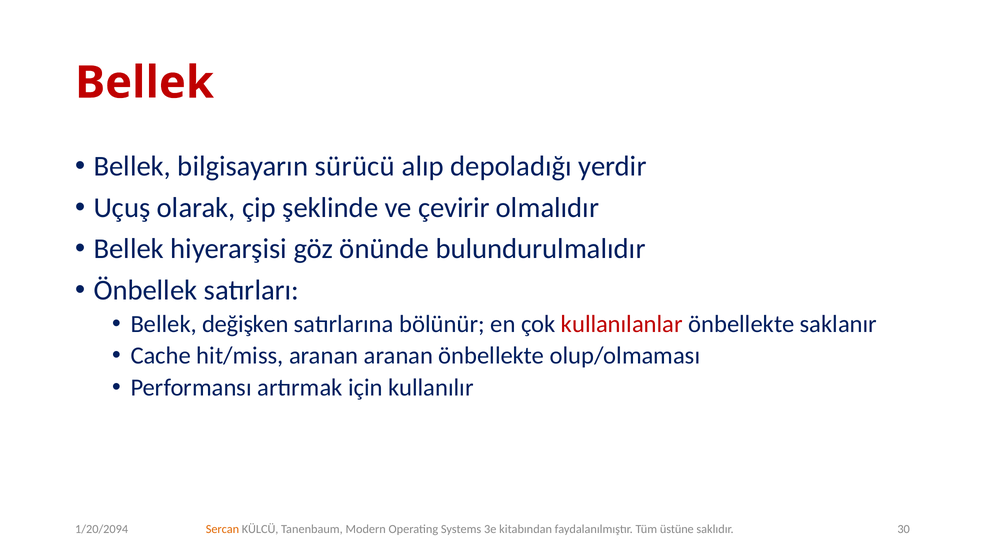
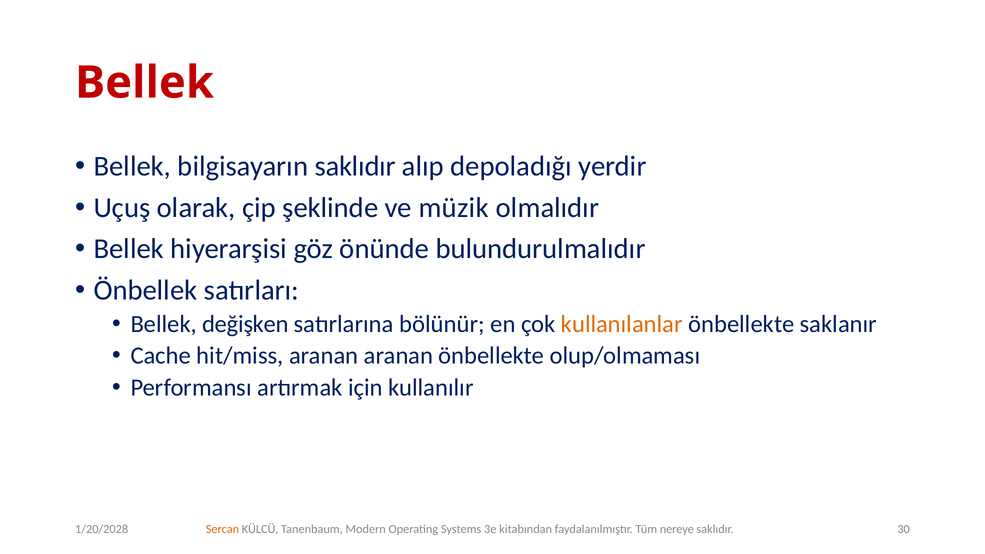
bilgisayarın sürücü: sürücü -> saklıdır
çevirir: çevirir -> müzik
kullanılanlar colour: red -> orange
üstüne: üstüne -> nereye
1/20/2094: 1/20/2094 -> 1/20/2028
